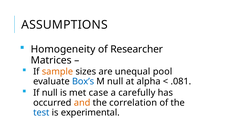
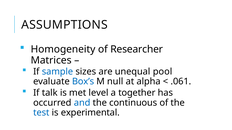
sample colour: orange -> blue
.081: .081 -> .061
If null: null -> talk
case: case -> level
carefully: carefully -> together
and colour: orange -> blue
correlation: correlation -> continuous
